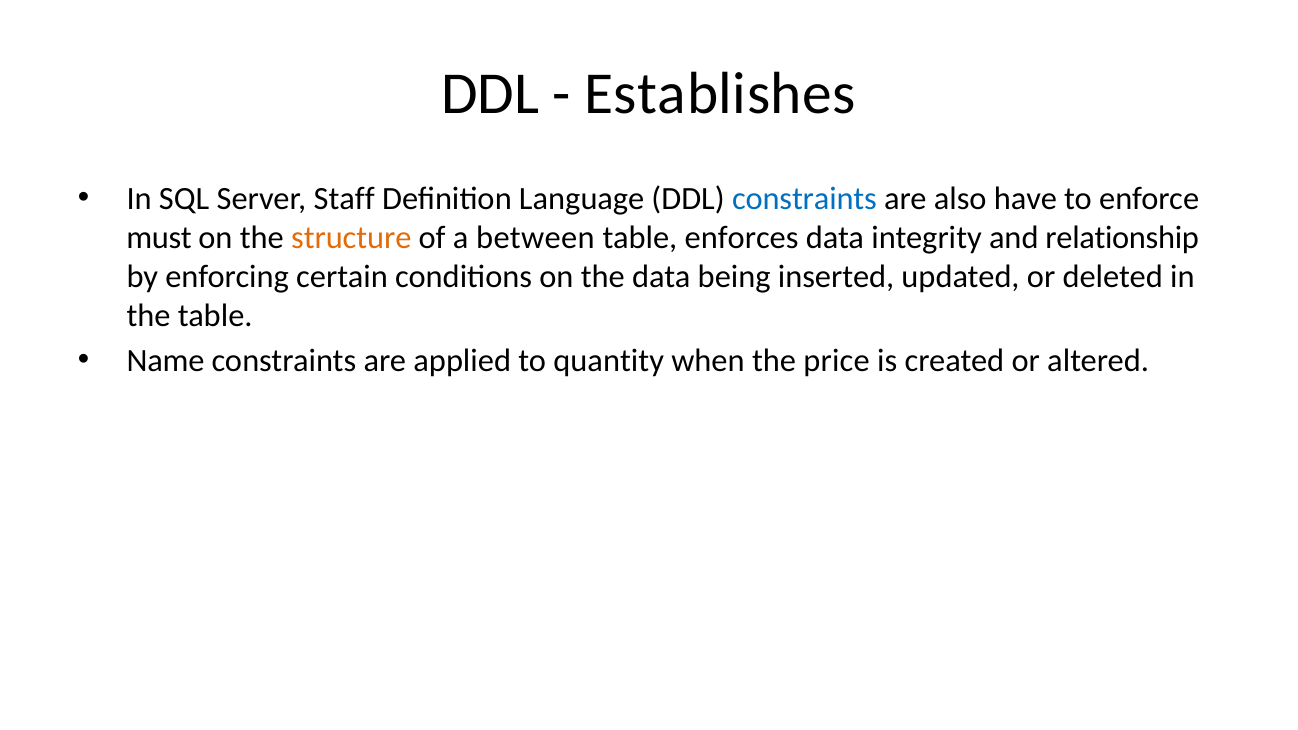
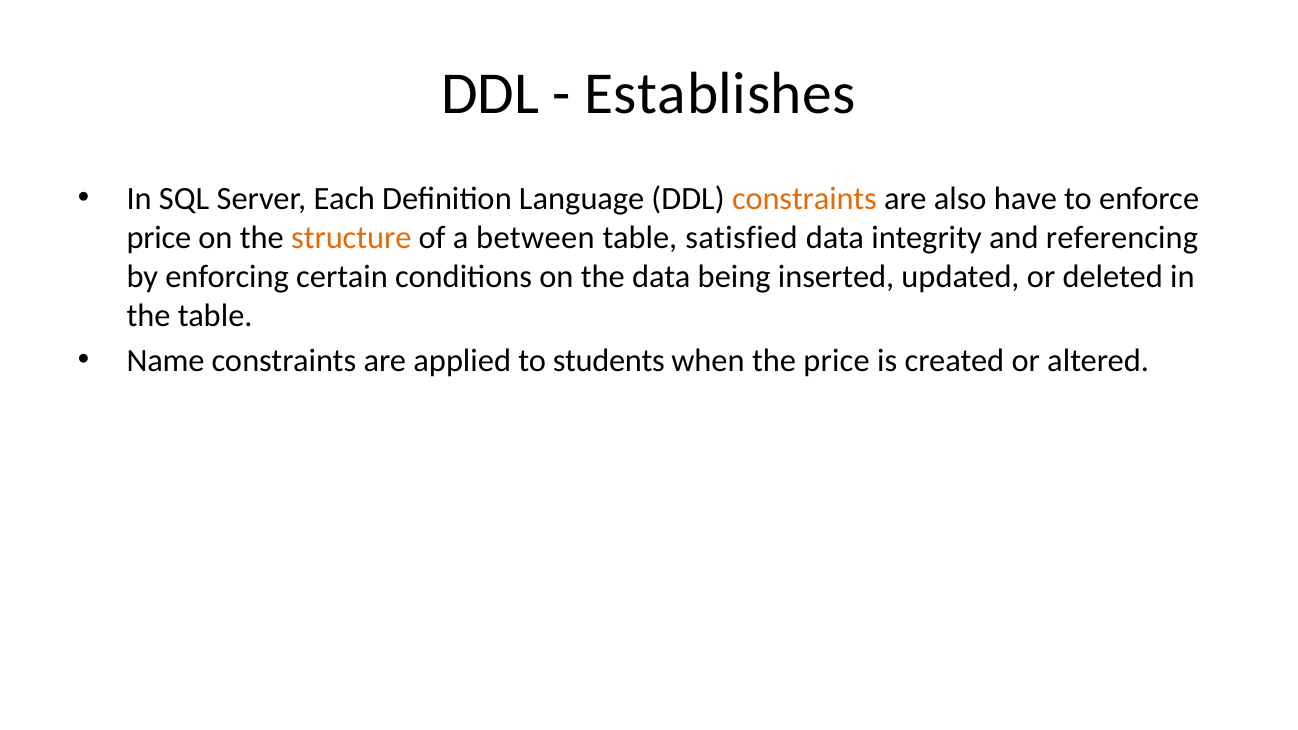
Staff: Staff -> Each
constraints at (804, 199) colour: blue -> orange
must at (159, 238): must -> price
enforces: enforces -> satisfied
relationship: relationship -> referencing
quantity: quantity -> students
